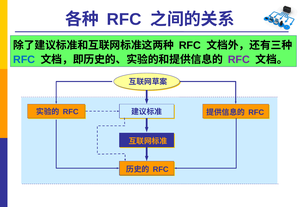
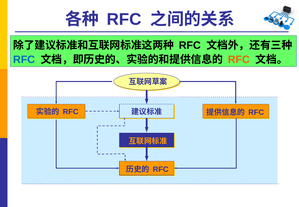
RFC at (239, 60) colour: purple -> orange
